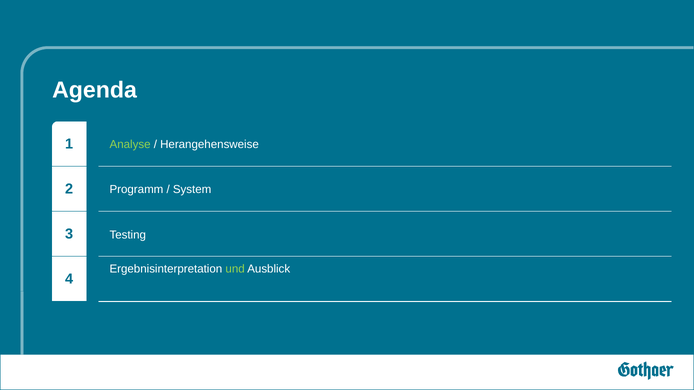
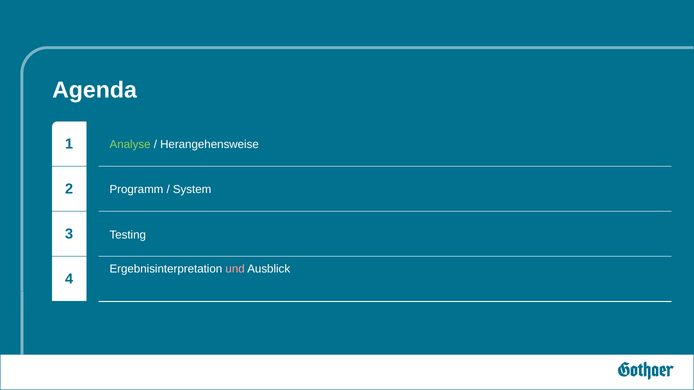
und colour: light green -> pink
